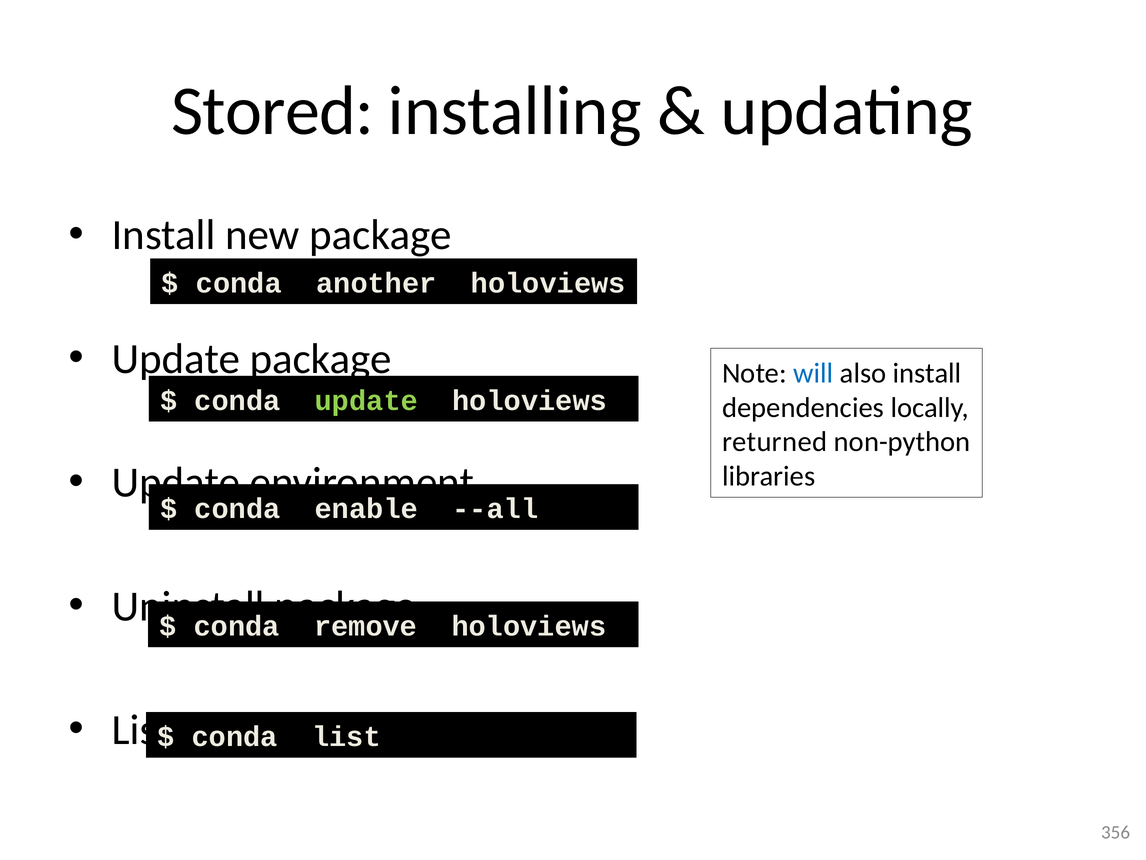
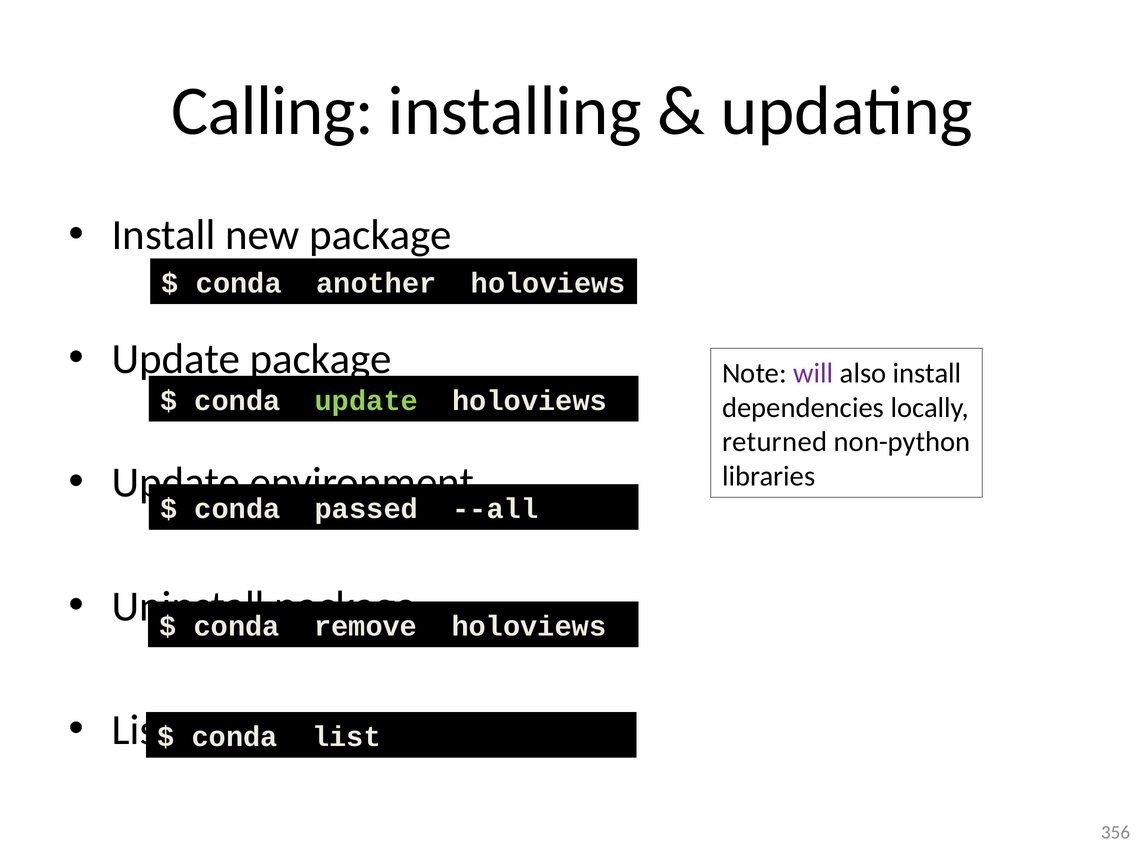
Stored: Stored -> Calling
will colour: blue -> purple
enable: enable -> passed
